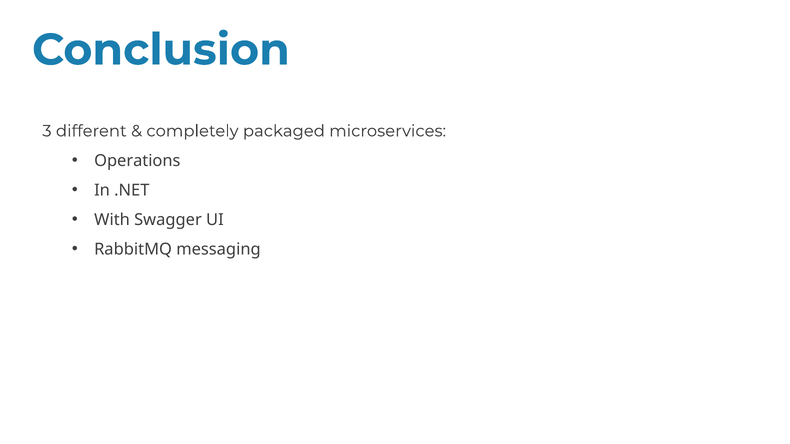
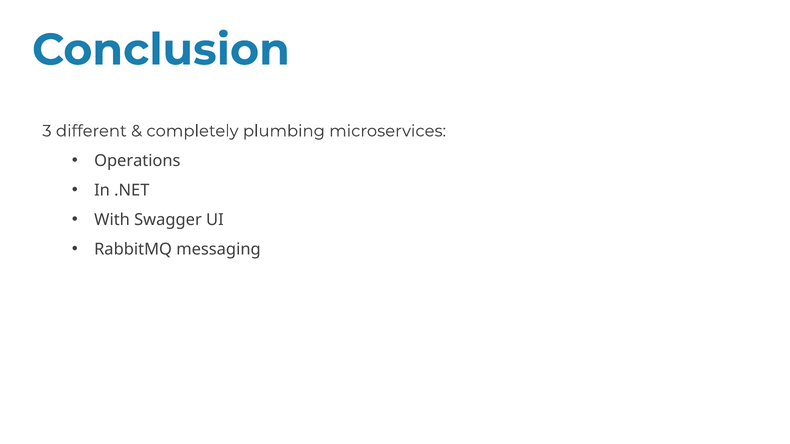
packaged: packaged -> plumbing
